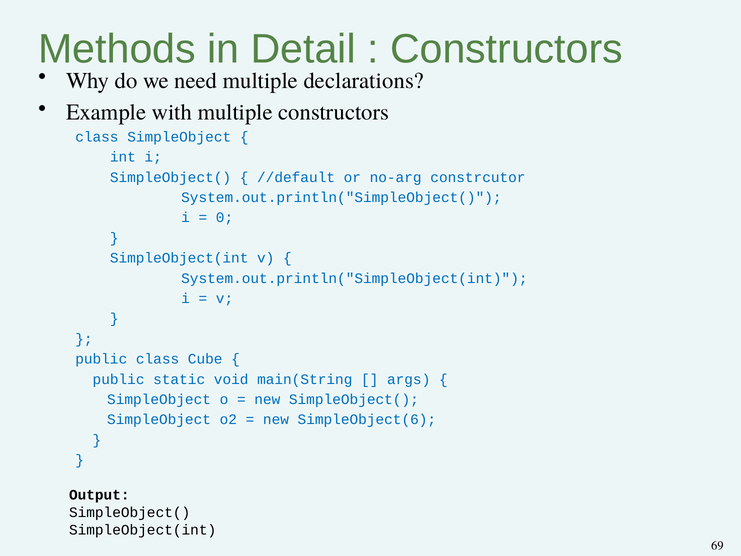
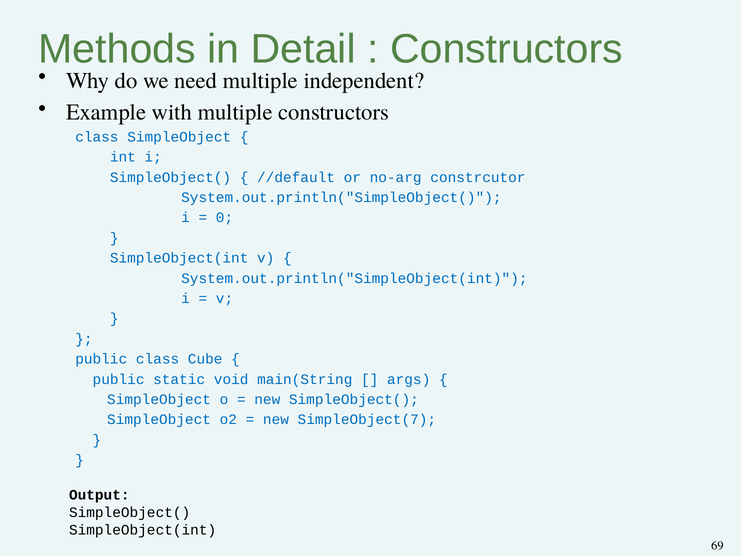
declarations: declarations -> independent
SimpleObject(6: SimpleObject(6 -> SimpleObject(7
